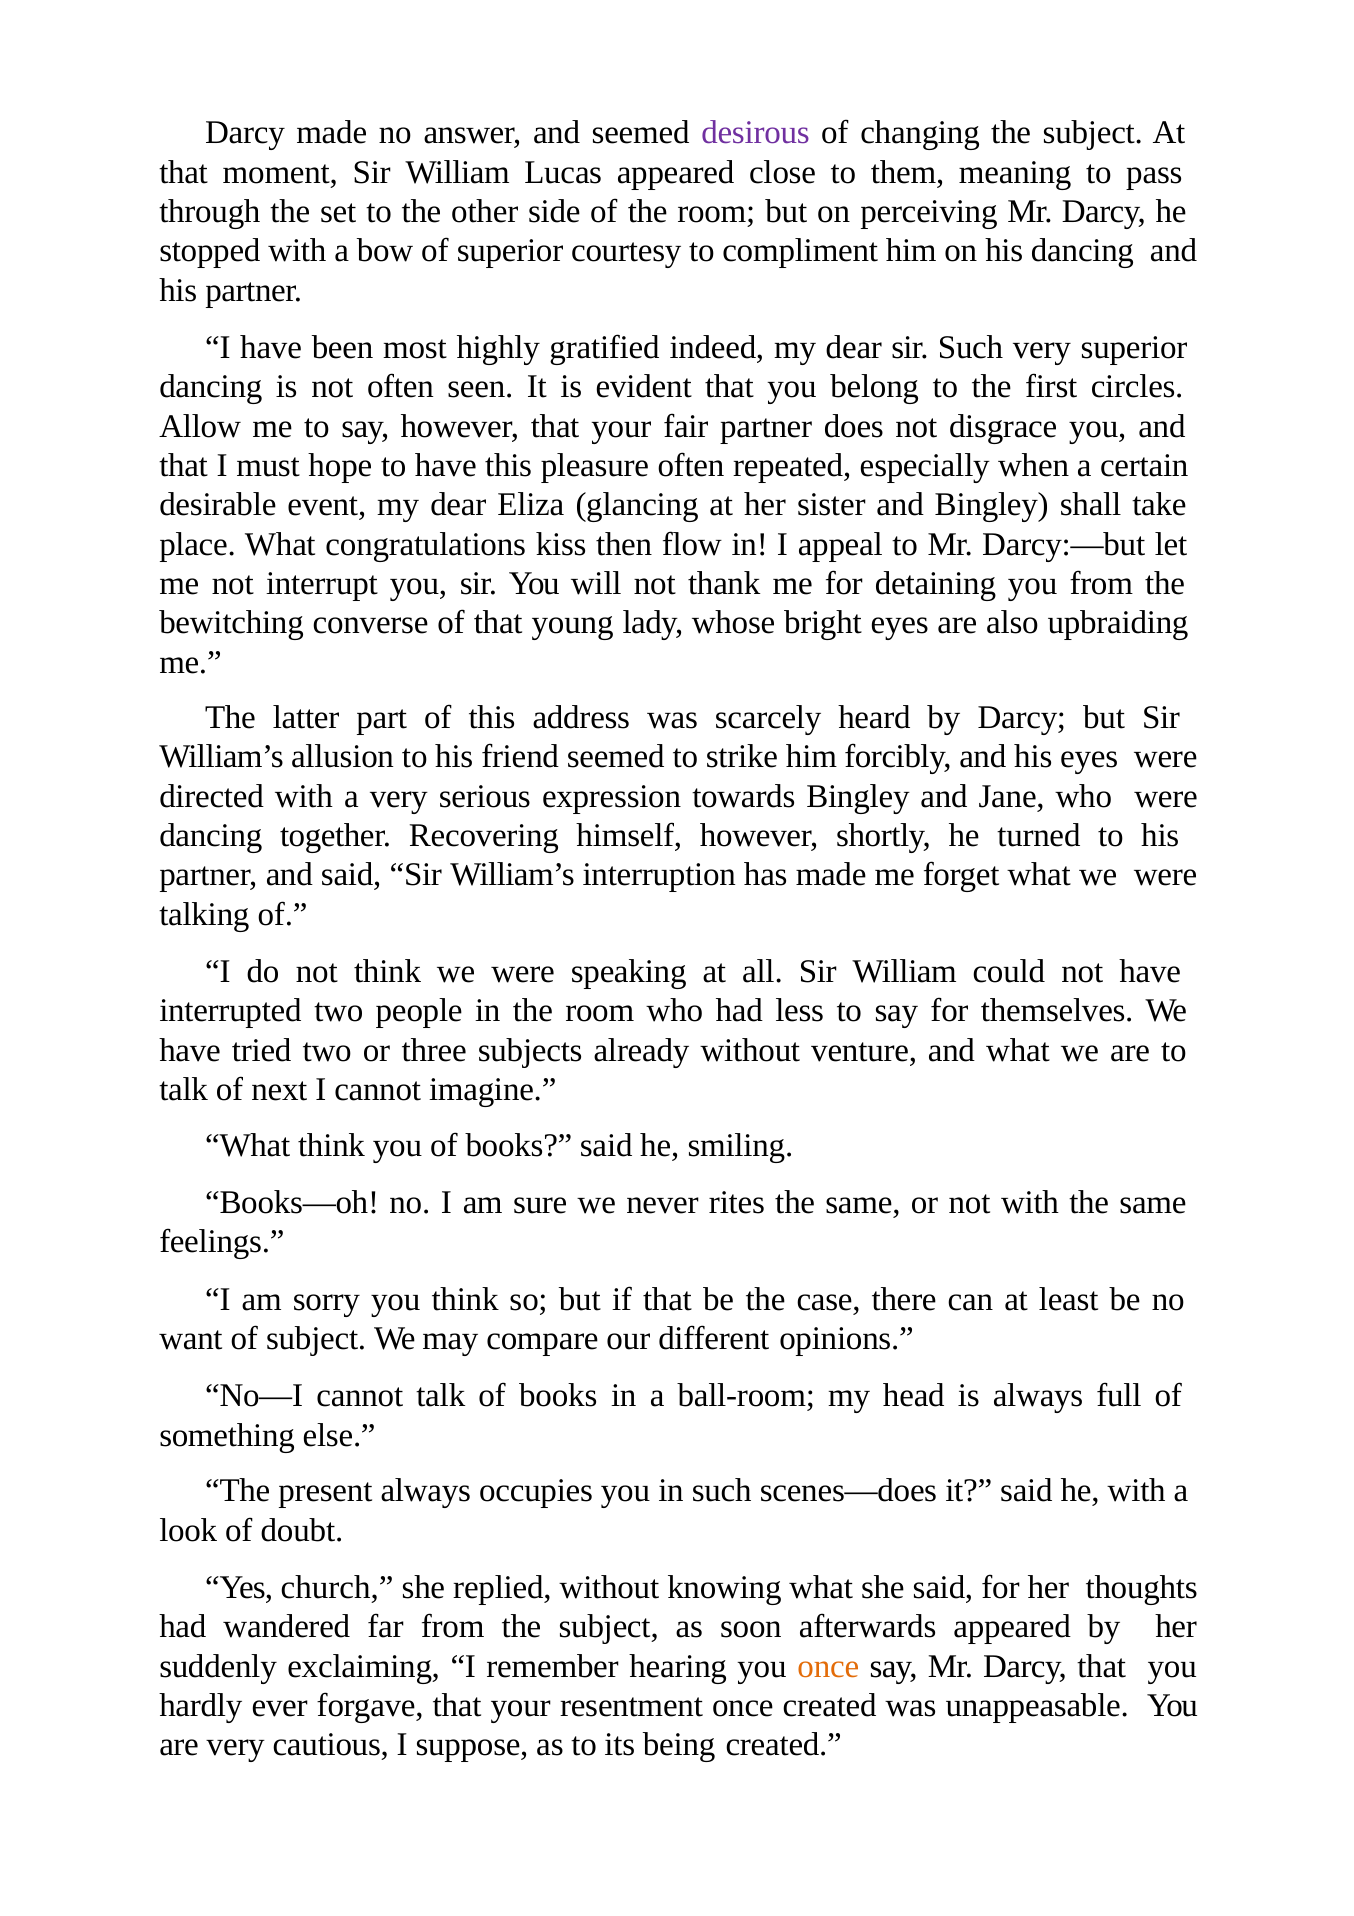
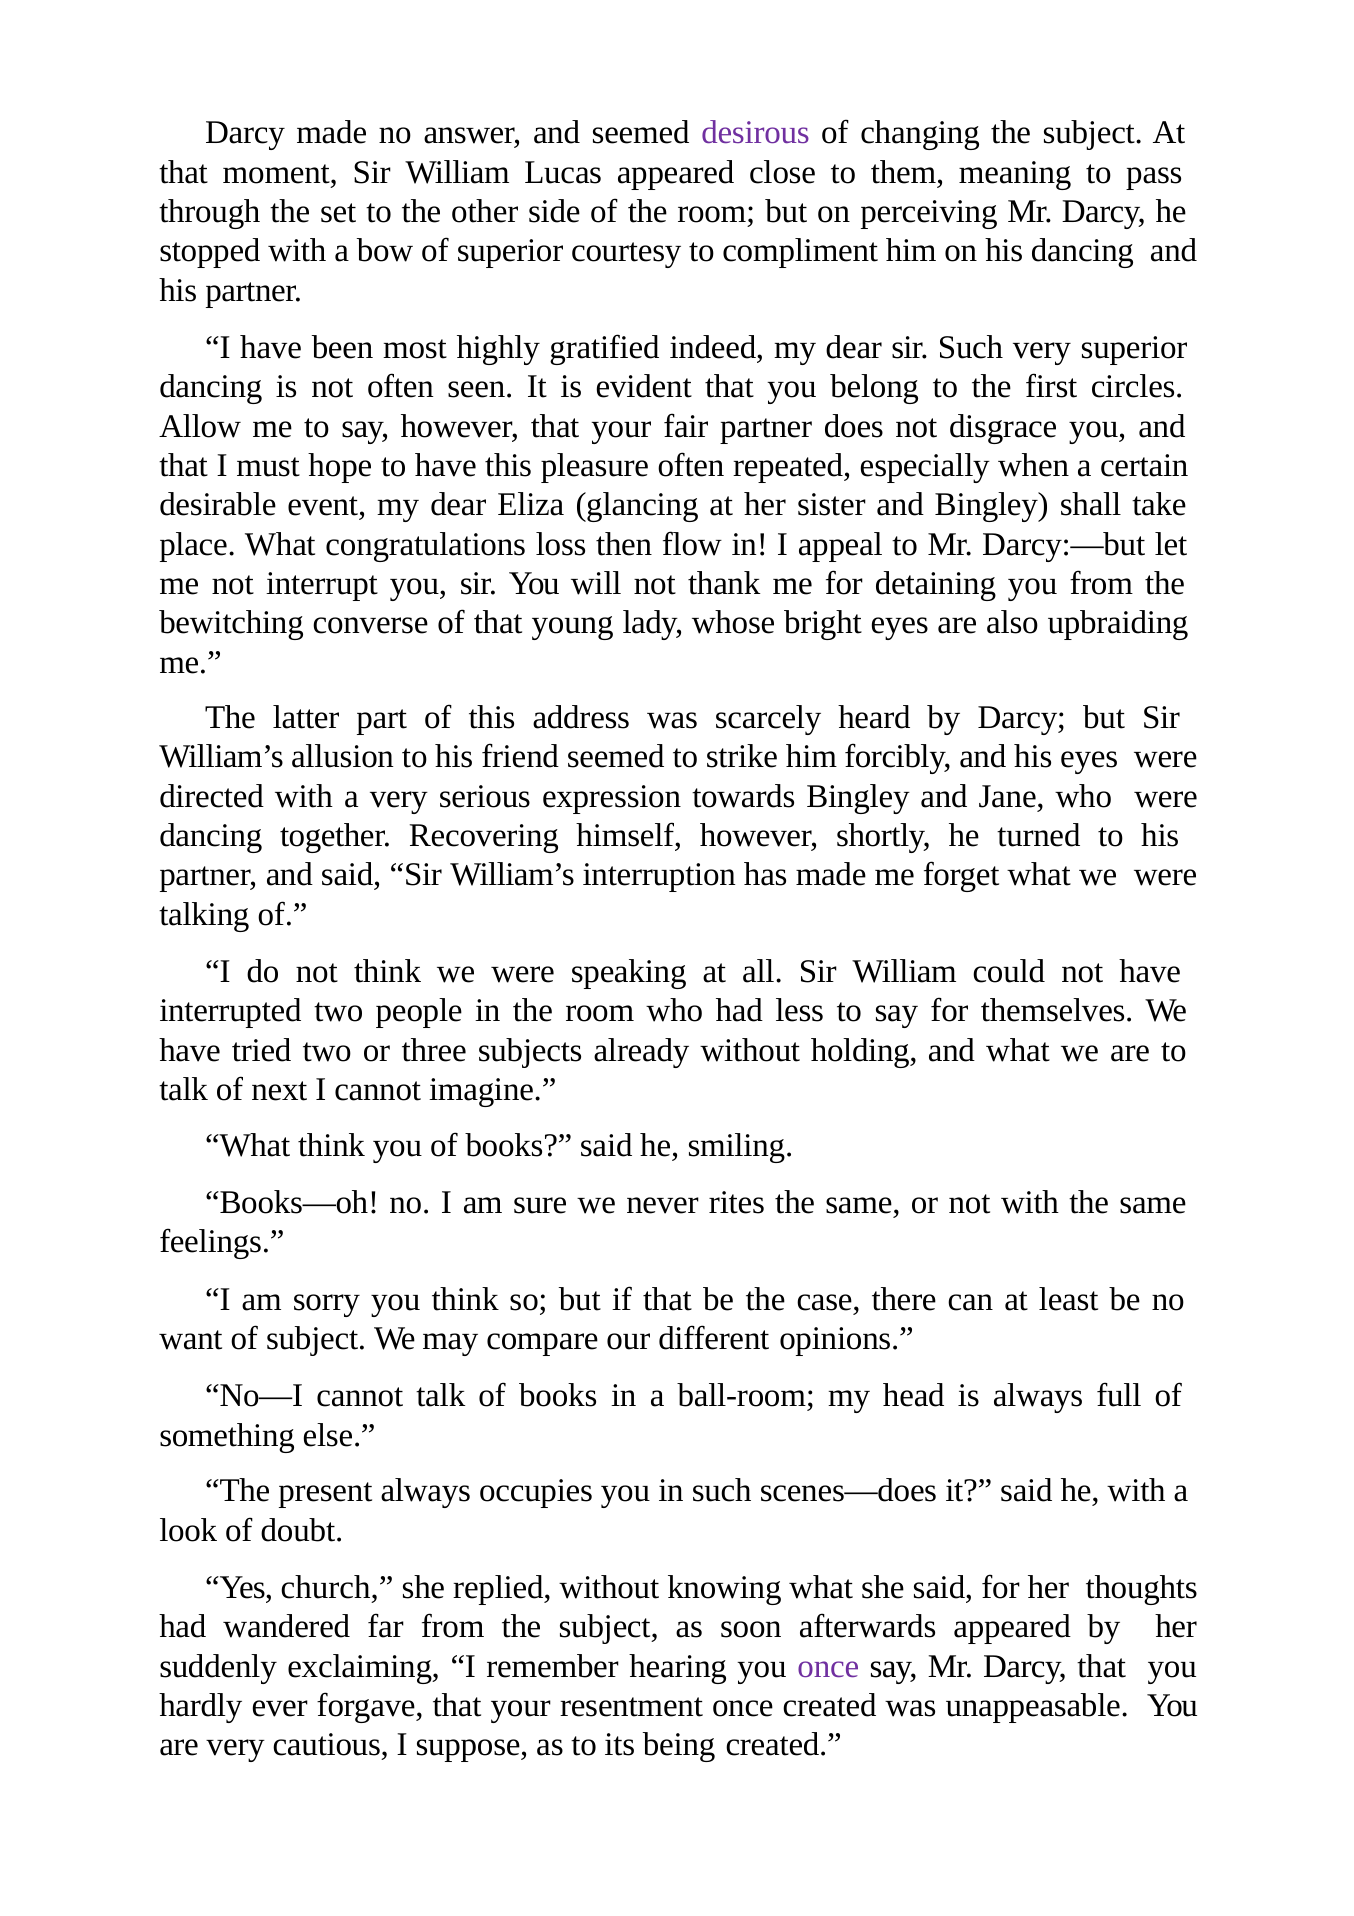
kiss: kiss -> loss
venture: venture -> holding
once at (828, 1666) colour: orange -> purple
